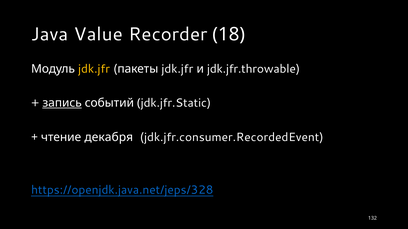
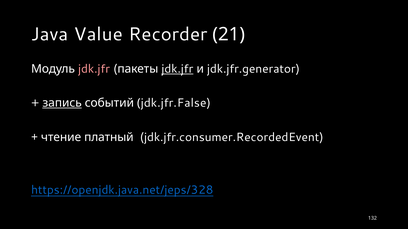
18: 18 -> 21
jdk.jfr at (94, 69) colour: yellow -> pink
jdk.jfr at (177, 69) underline: none -> present
jdk.jfr.throwable: jdk.jfr.throwable -> jdk.jfr.generator
jdk.jfr.Static: jdk.jfr.Static -> jdk.jfr.False
декабря: декабря -> платный
